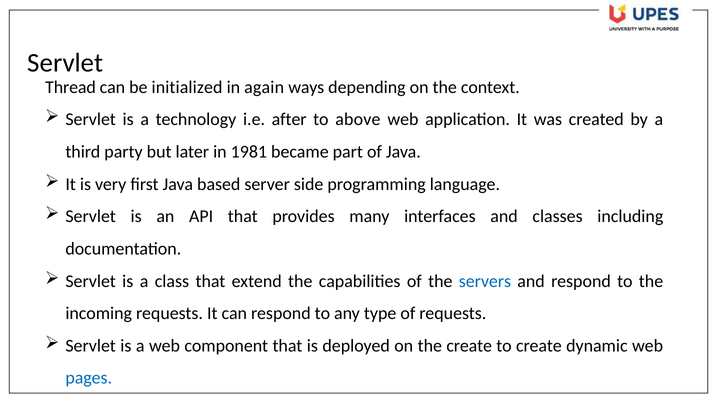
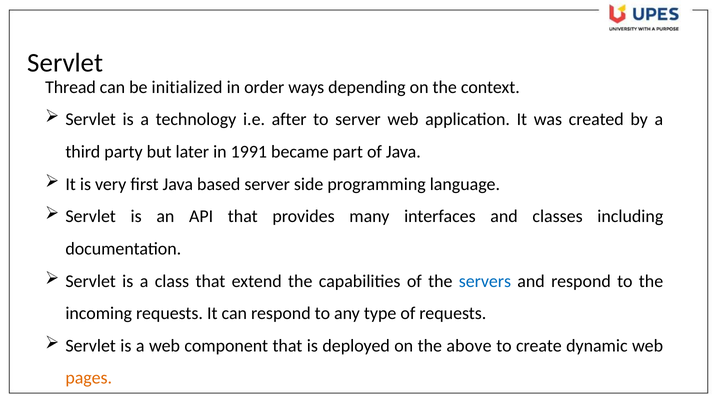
again: again -> order
to above: above -> server
1981: 1981 -> 1991
the create: create -> above
pages colour: blue -> orange
